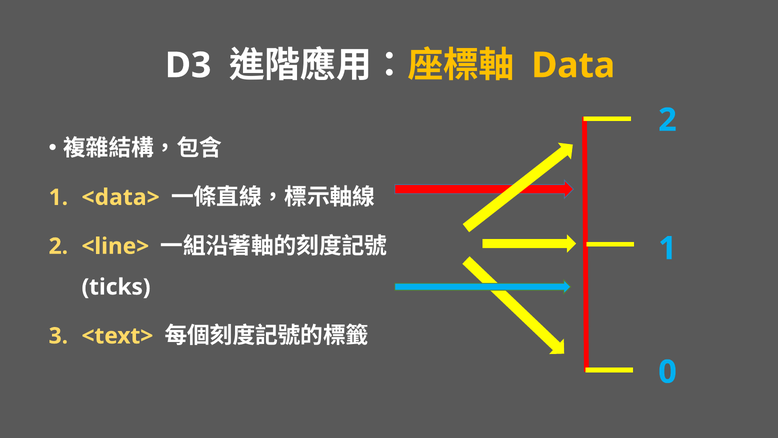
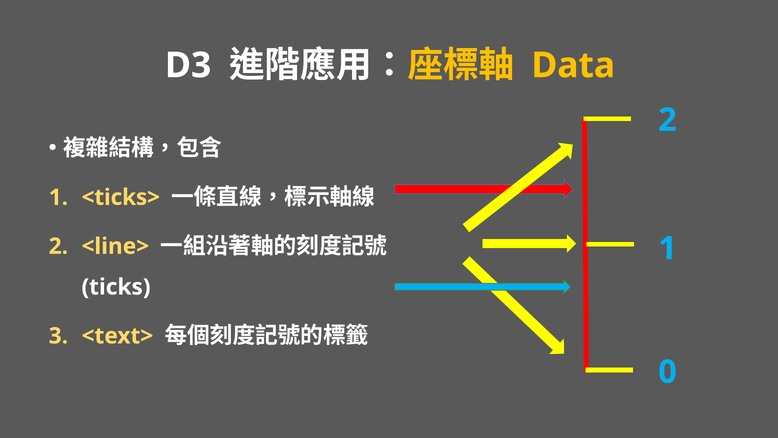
<data>: <data> -> <ticks>
